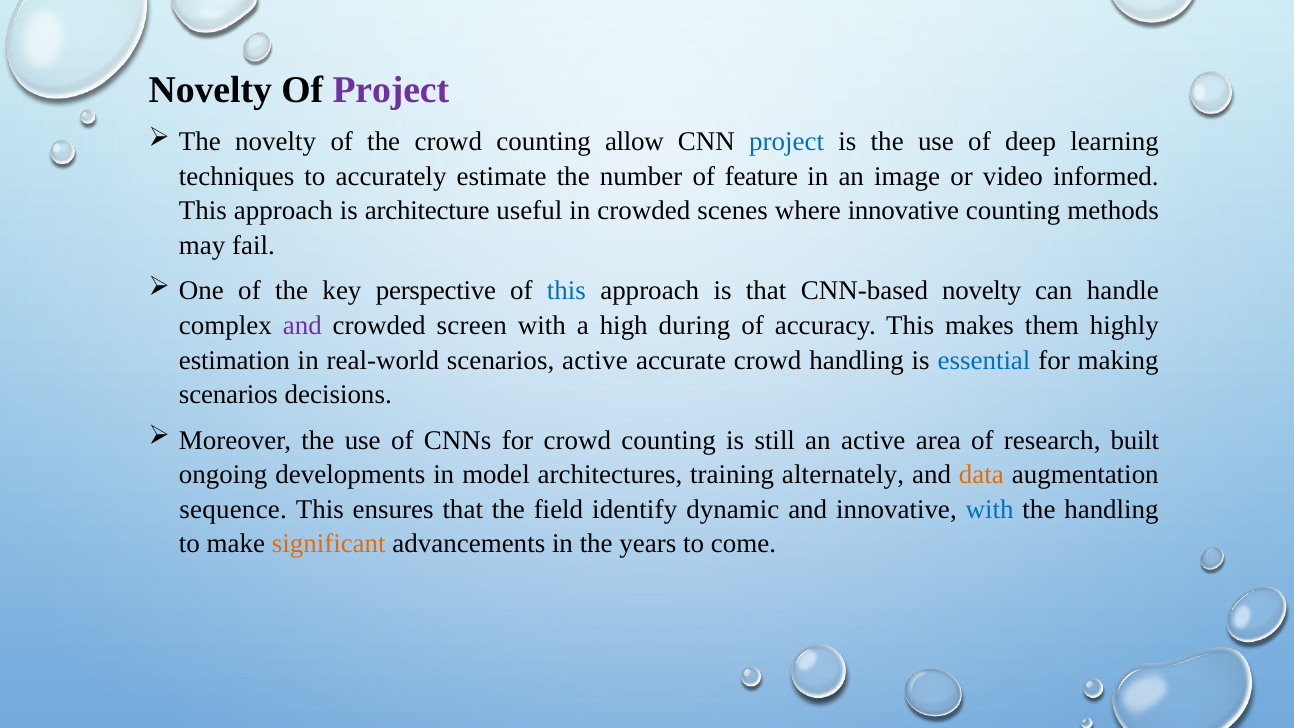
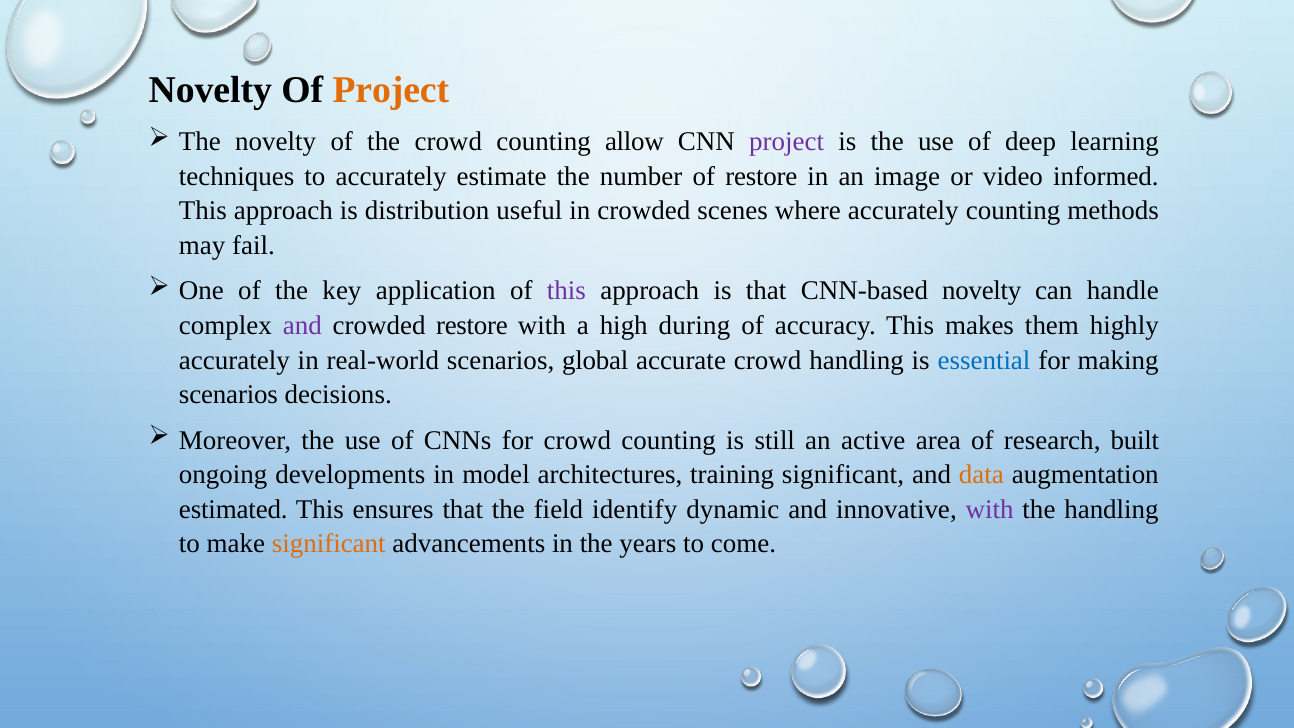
Project at (391, 91) colour: purple -> orange
project at (787, 142) colour: blue -> purple
of feature: feature -> restore
architecture: architecture -> distribution
where innovative: innovative -> accurately
perspective: perspective -> application
this at (566, 291) colour: blue -> purple
crowded screen: screen -> restore
estimation at (234, 360): estimation -> accurately
scenarios active: active -> global
training alternately: alternately -> significant
sequence: sequence -> estimated
with at (990, 509) colour: blue -> purple
